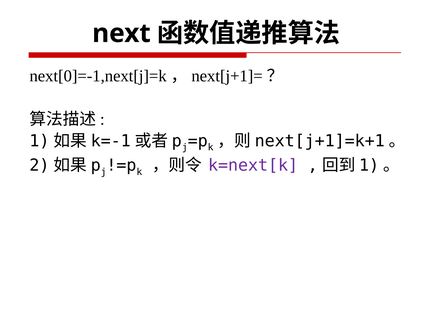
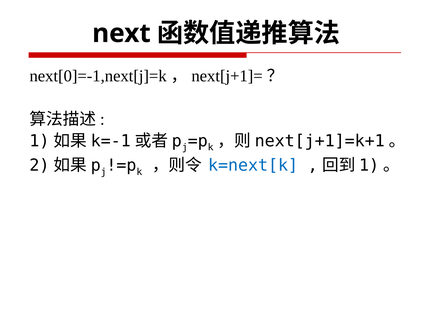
k=next[k colour: purple -> blue
